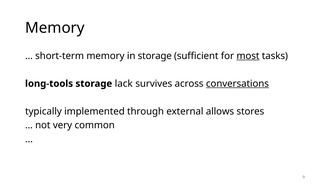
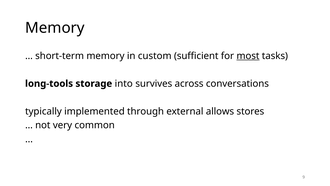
in storage: storage -> custom
lack: lack -> into
conversations underline: present -> none
